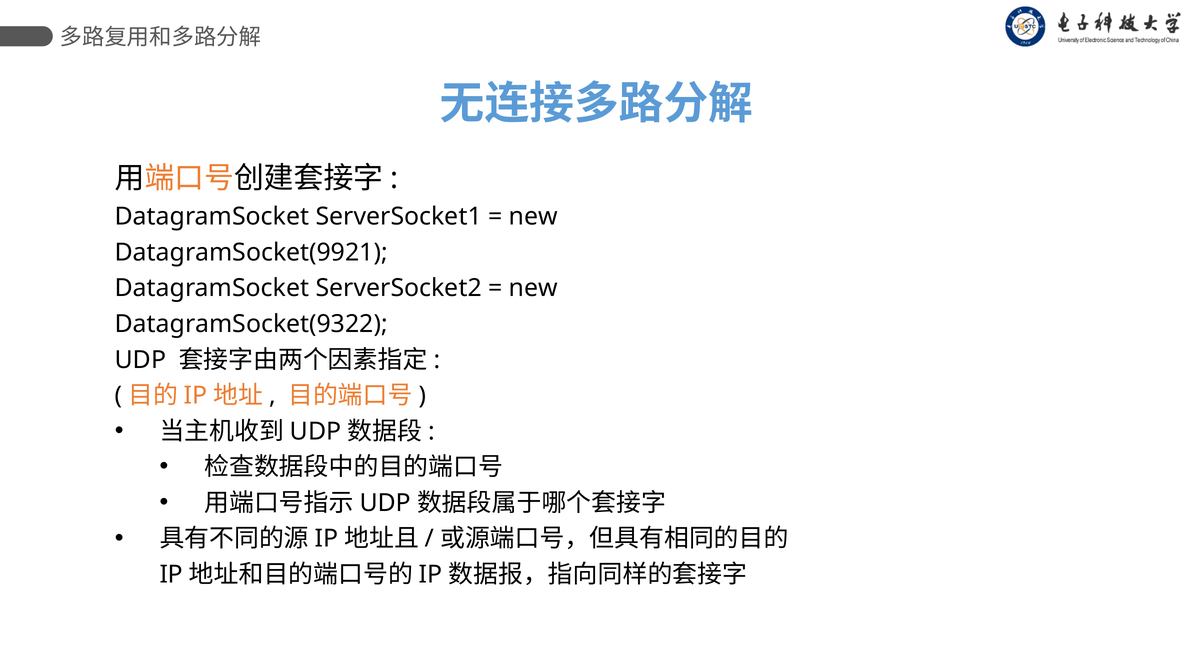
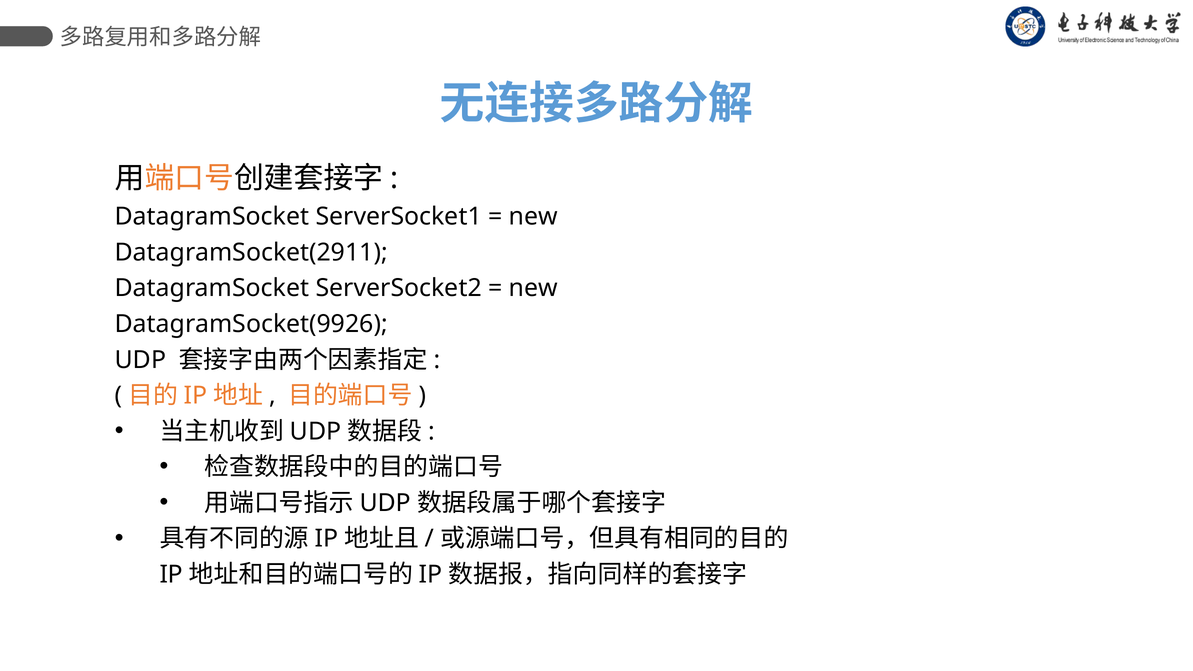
DatagramSocket(9921: DatagramSocket(9921 -> DatagramSocket(2911
DatagramSocket(9322: DatagramSocket(9322 -> DatagramSocket(9926
